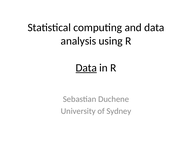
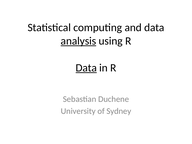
analysis underline: none -> present
